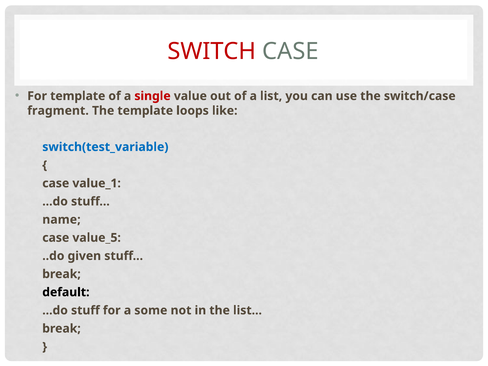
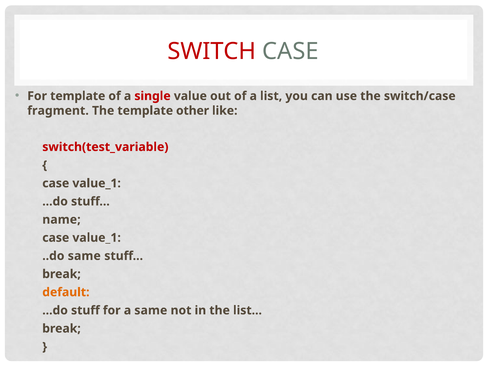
loops: loops -> other
switch(test_variable colour: blue -> red
value_5 at (97, 238): value_5 -> value_1
..do given: given -> same
default colour: black -> orange
a some: some -> same
